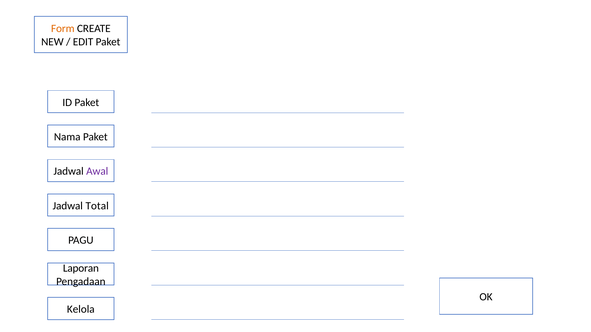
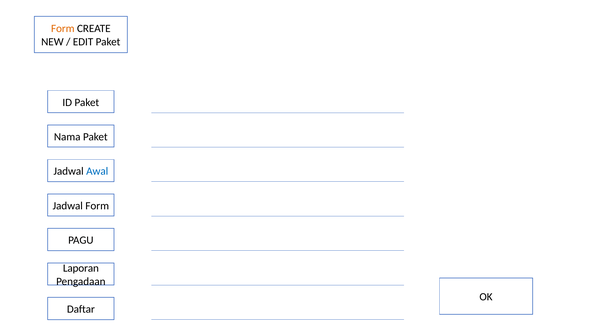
Awal colour: purple -> blue
Jadwal Total: Total -> Form
Kelola: Kelola -> Daftar
